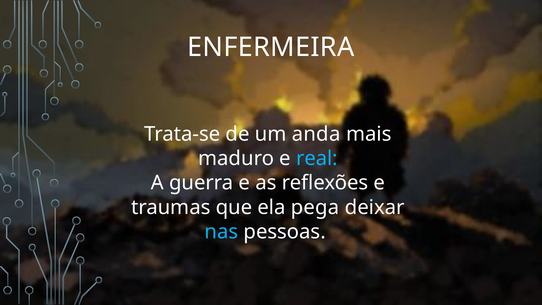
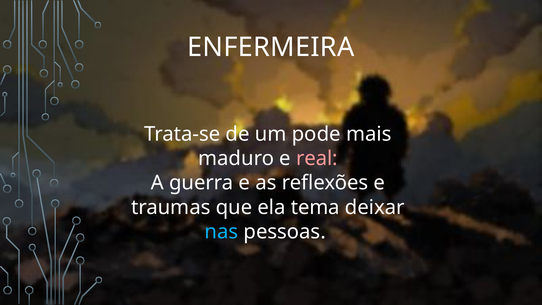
anda: anda -> pode
real colour: light blue -> pink
pega: pega -> tema
